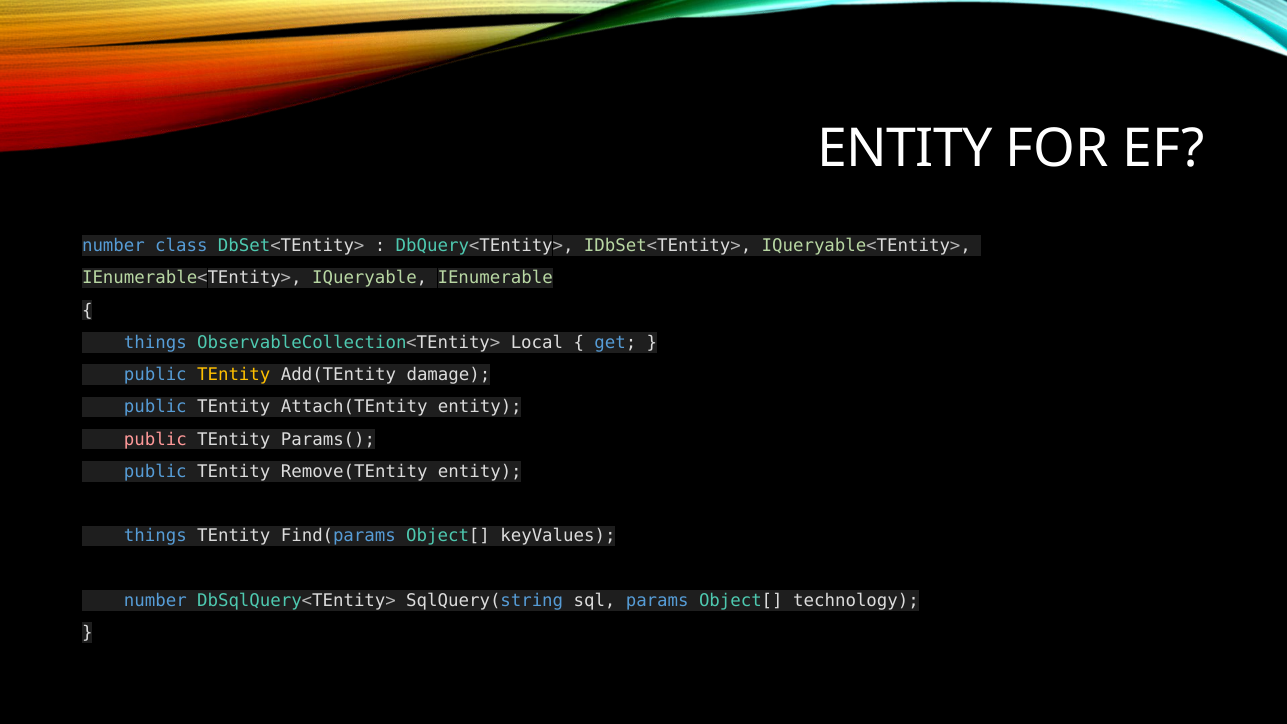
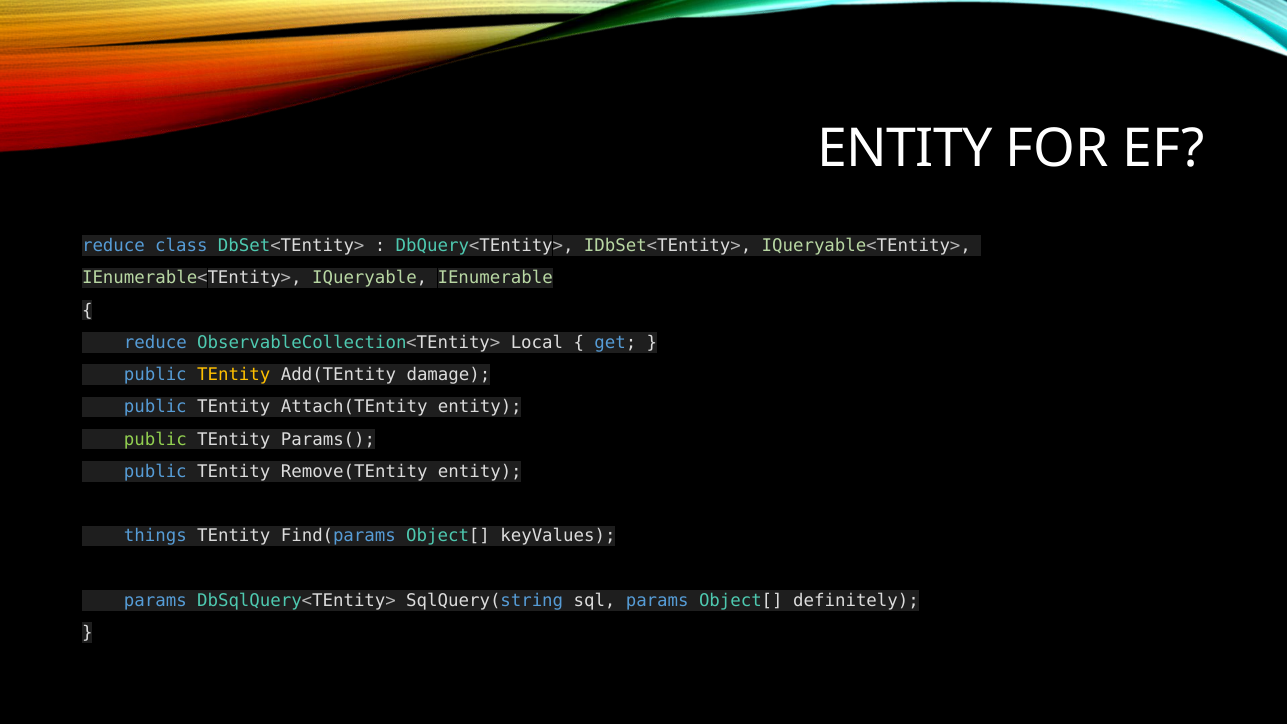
number at (113, 246): number -> reduce
things at (155, 343): things -> reduce
public at (155, 439) colour: pink -> light green
number at (155, 601): number -> params
technology: technology -> definitely
